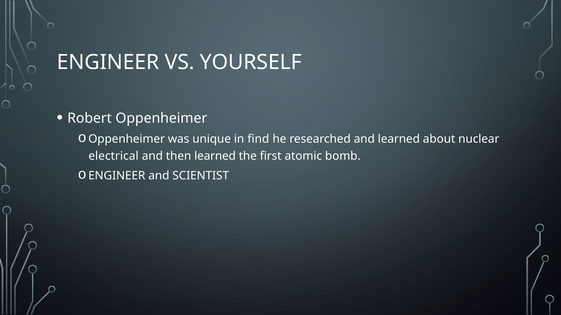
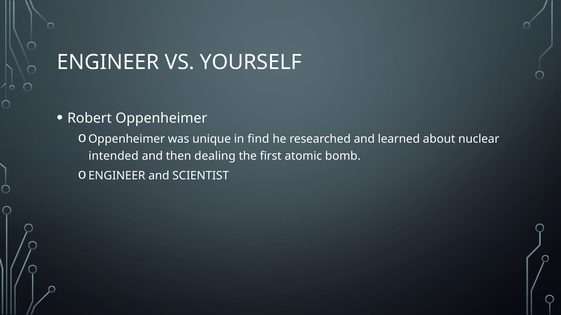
electrical: electrical -> intended
then learned: learned -> dealing
